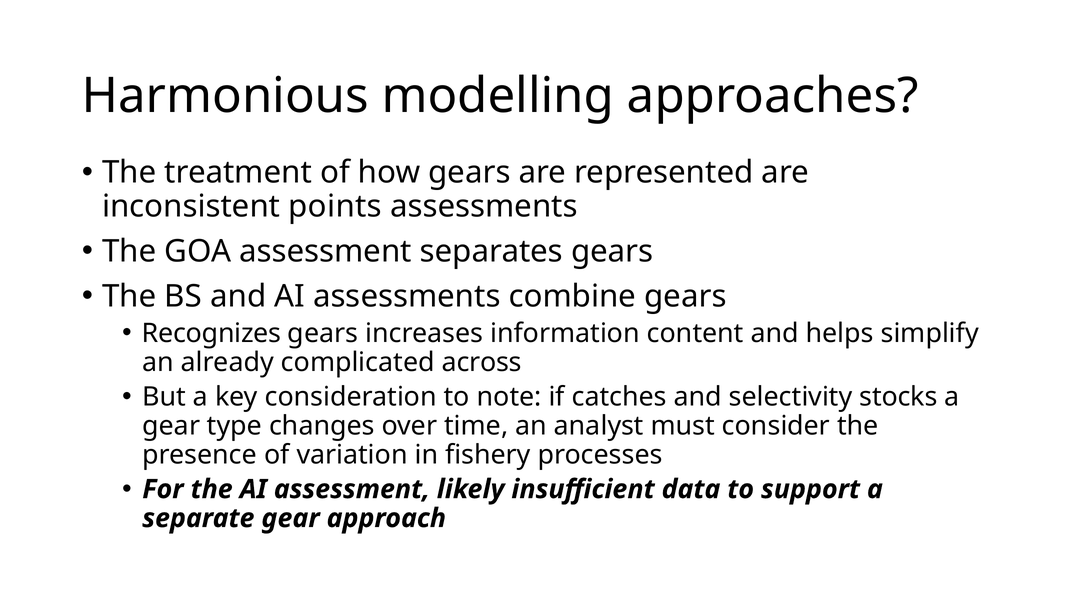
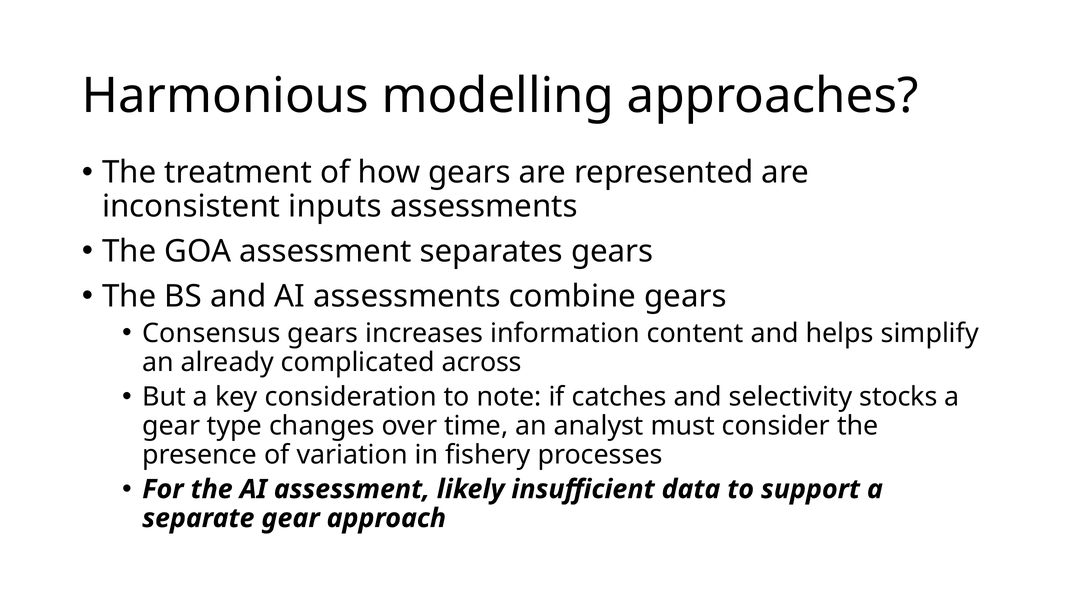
points: points -> inputs
Recognizes: Recognizes -> Consensus
